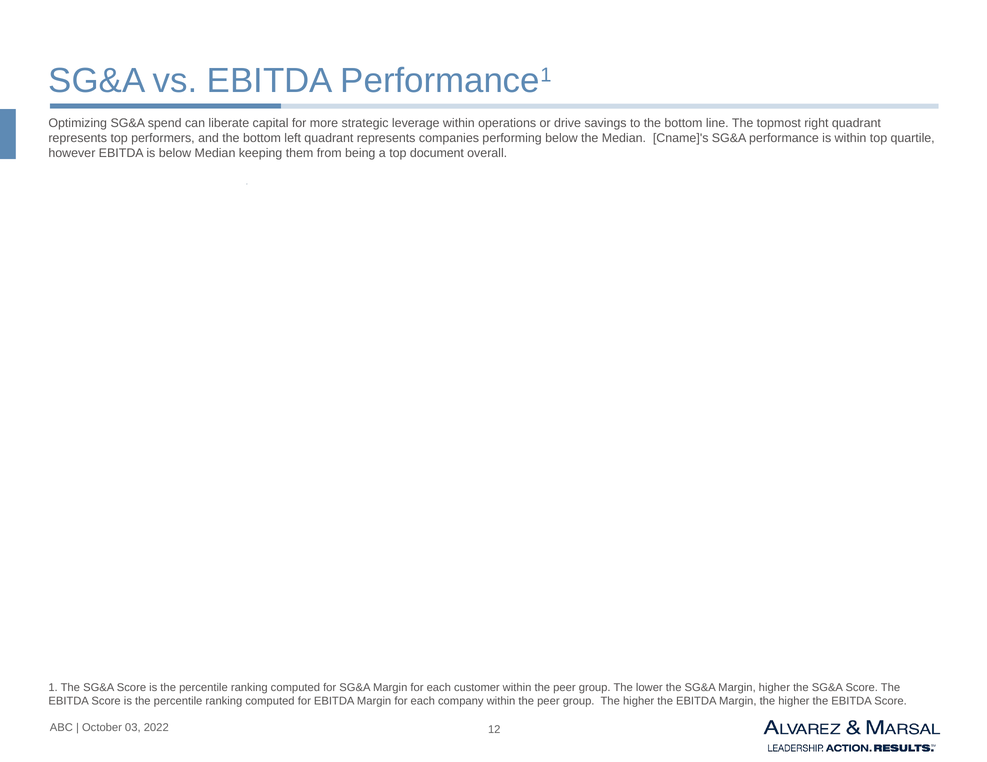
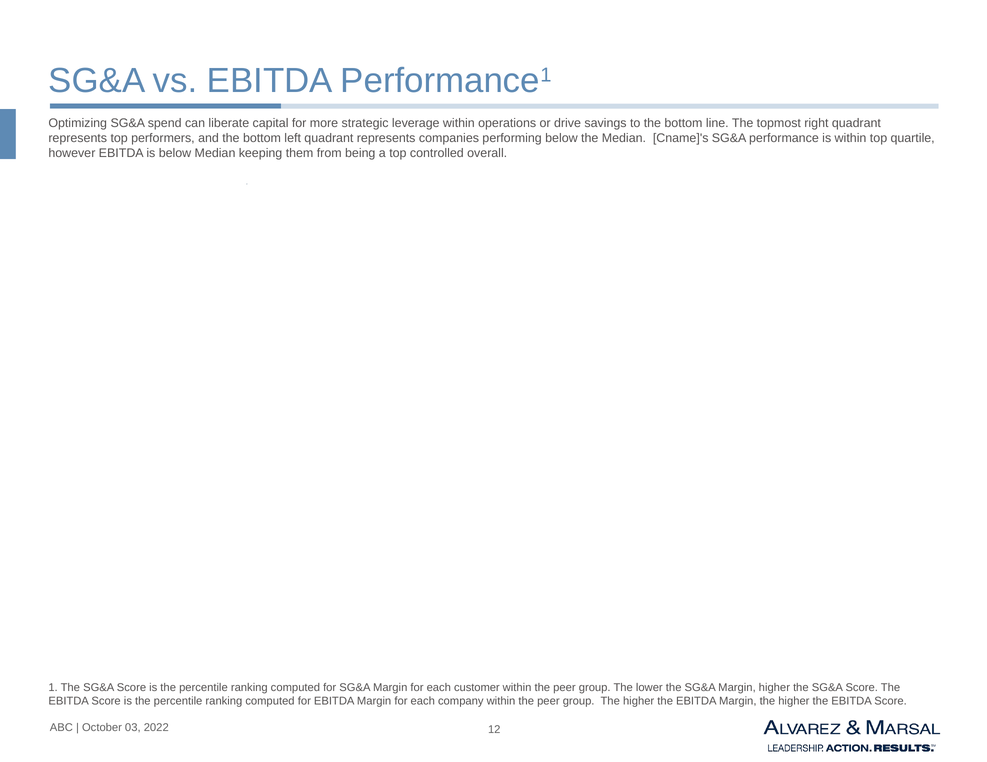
document: document -> controlled
